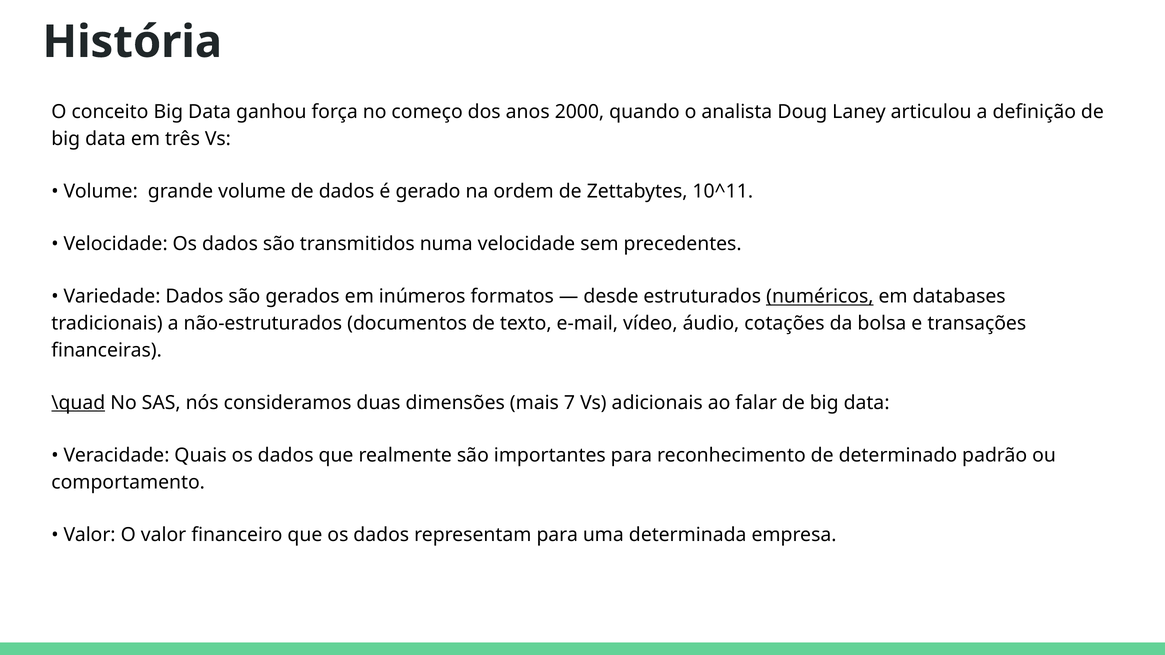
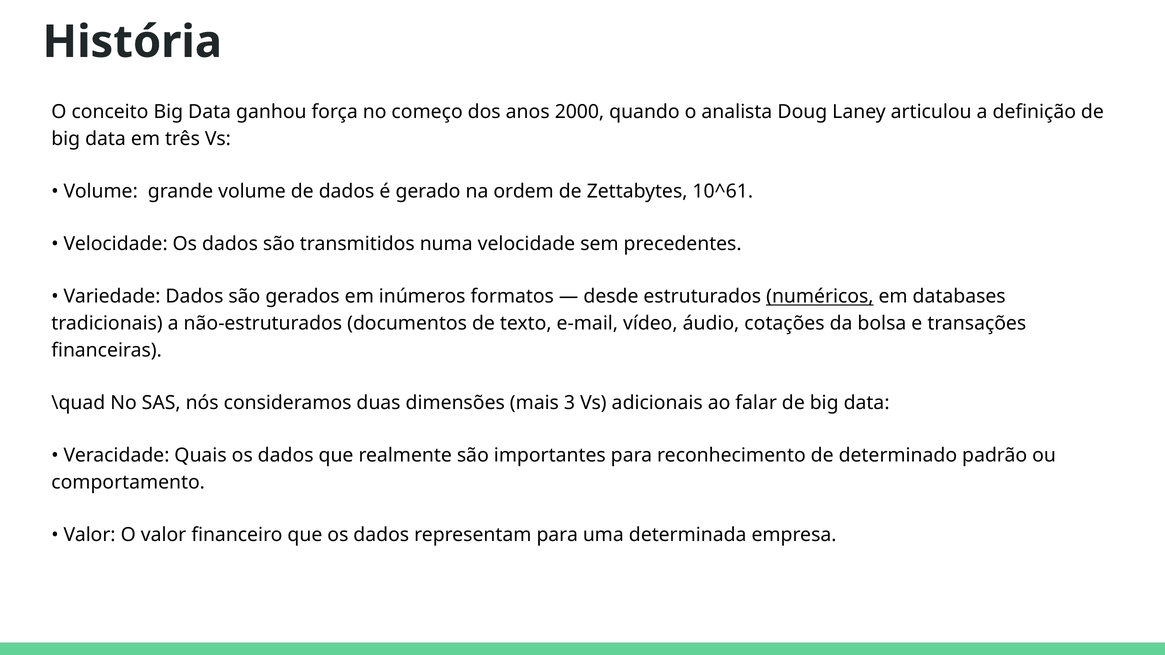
10^11: 10^11 -> 10^61
\quad underline: present -> none
7: 7 -> 3
